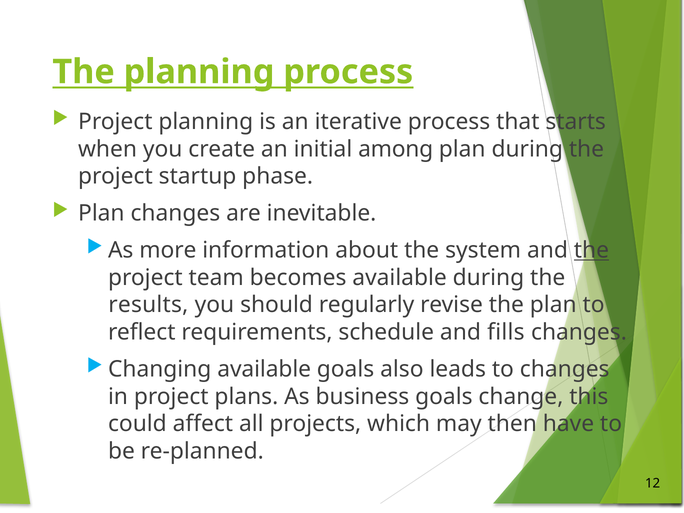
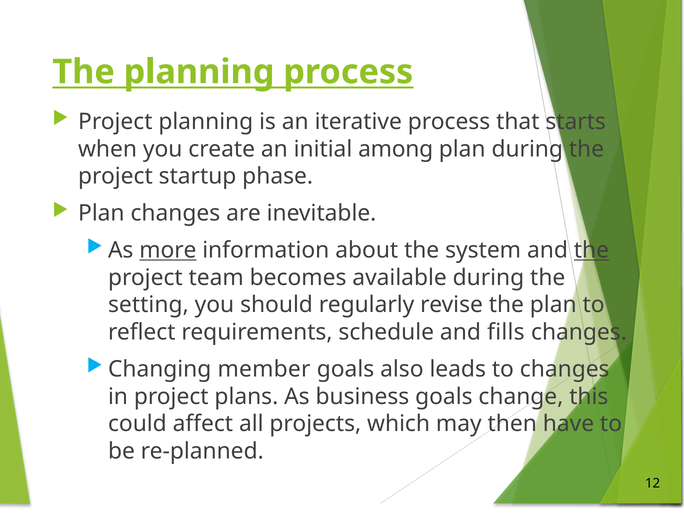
more underline: none -> present
results: results -> setting
Changing available: available -> member
